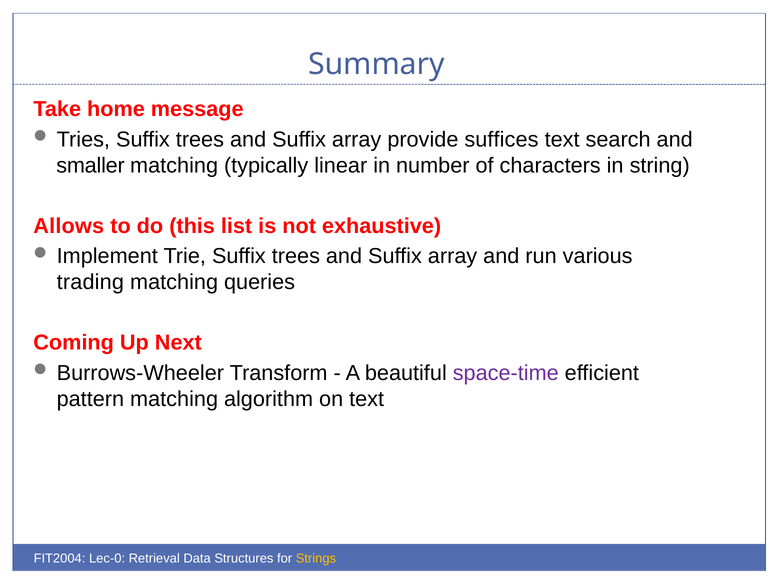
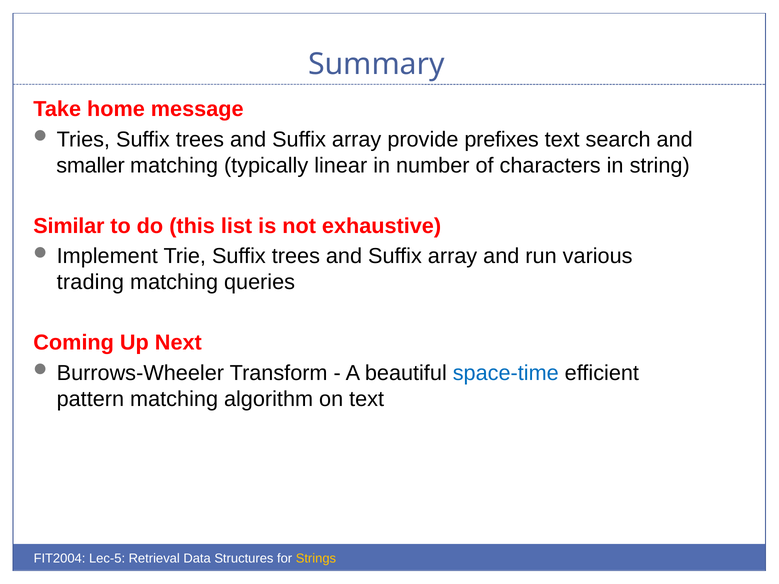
suffices: suffices -> prefixes
Allows: Allows -> Similar
space-time colour: purple -> blue
Lec-0: Lec-0 -> Lec-5
